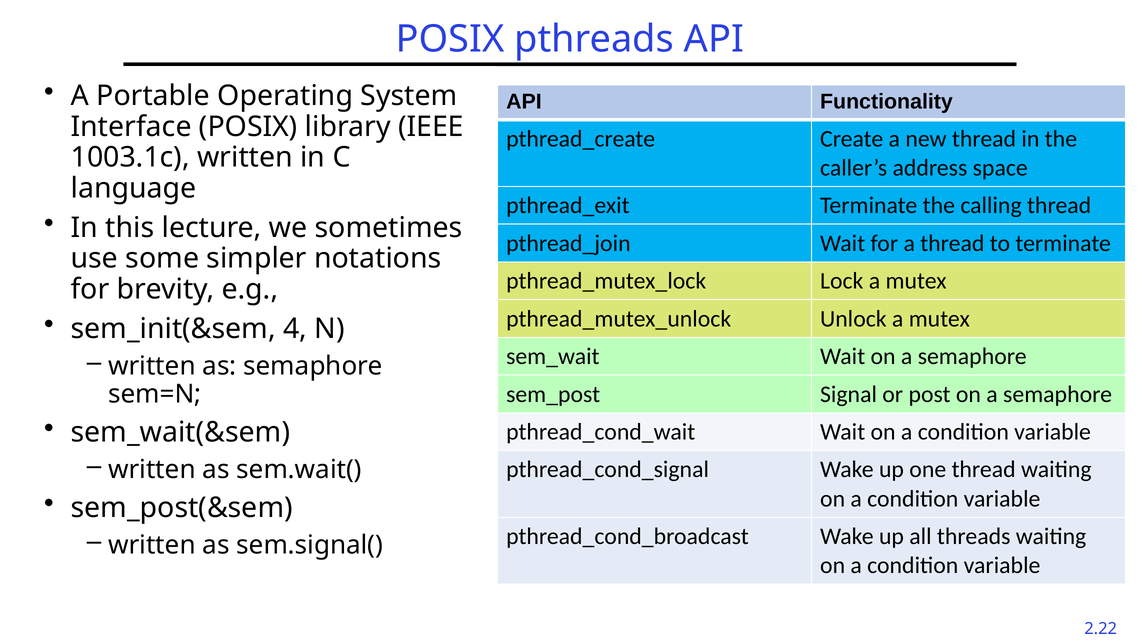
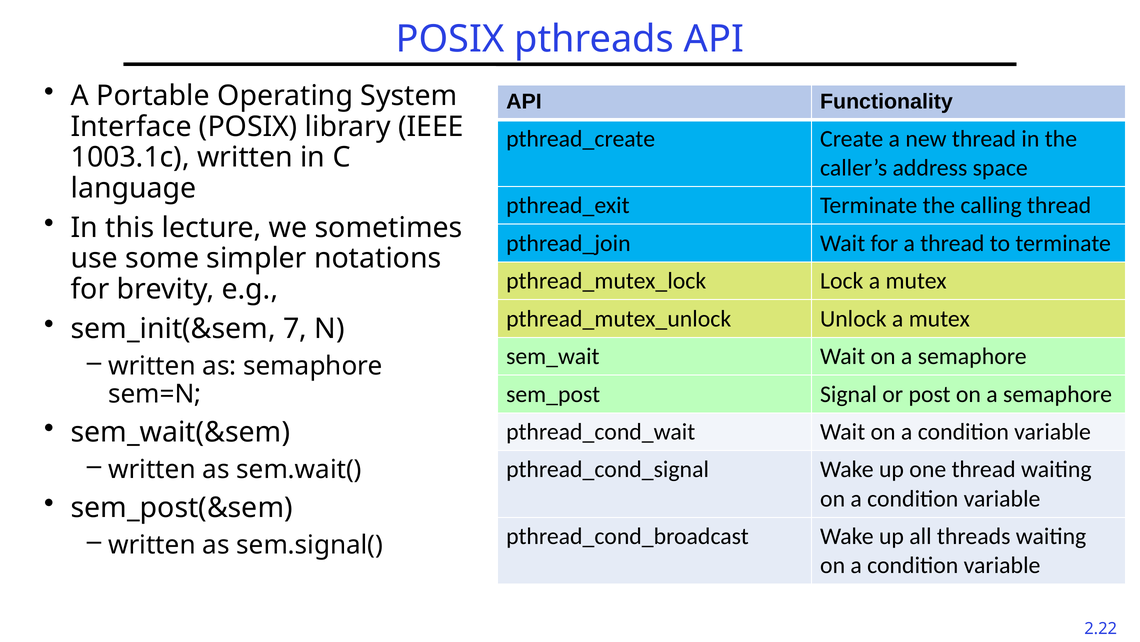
4: 4 -> 7
